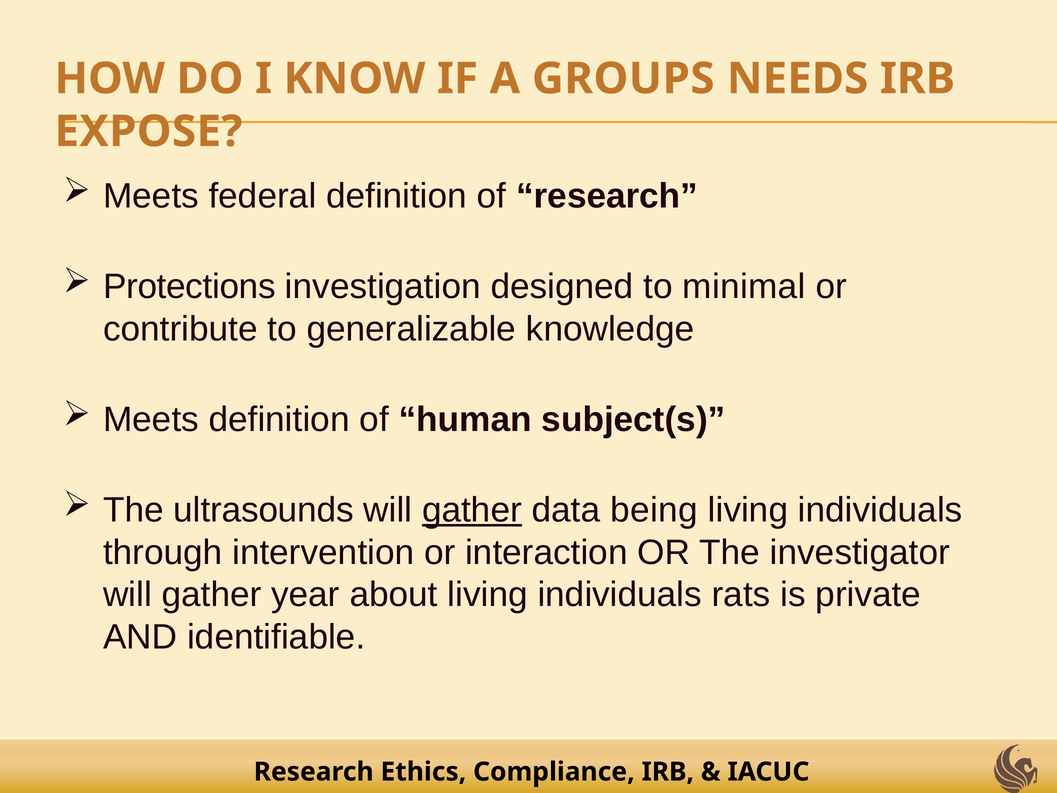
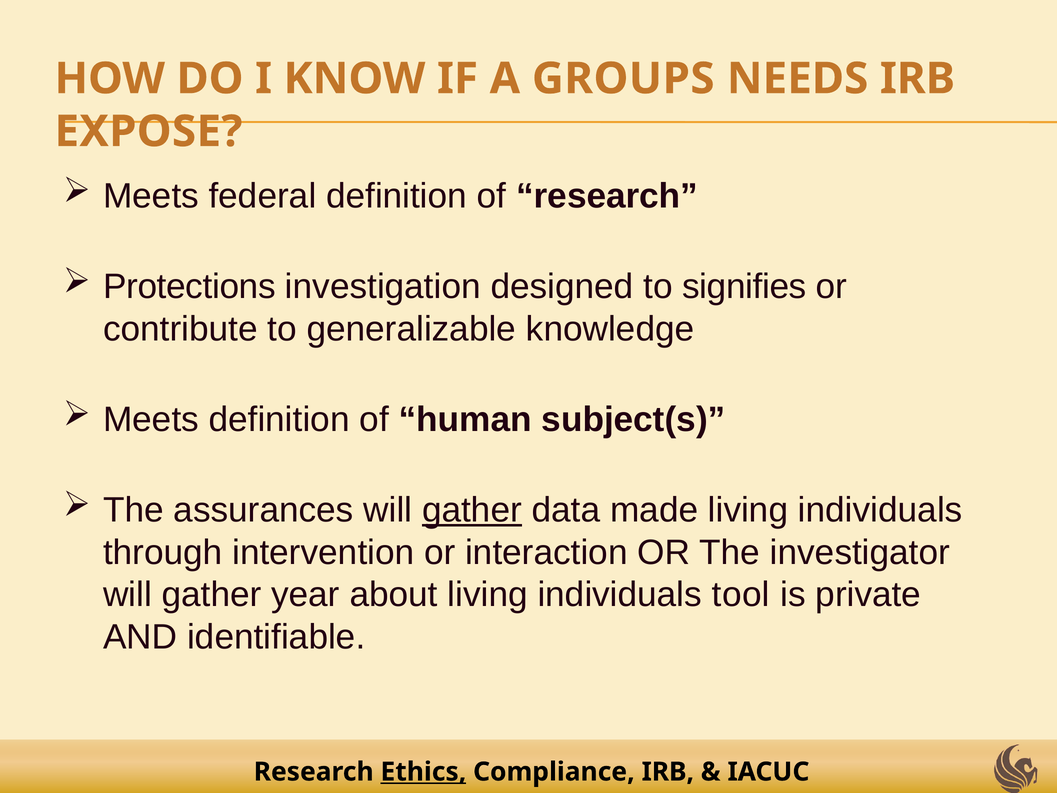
minimal: minimal -> signifies
ultrasounds: ultrasounds -> assurances
being: being -> made
rats: rats -> tool
Ethics underline: none -> present
